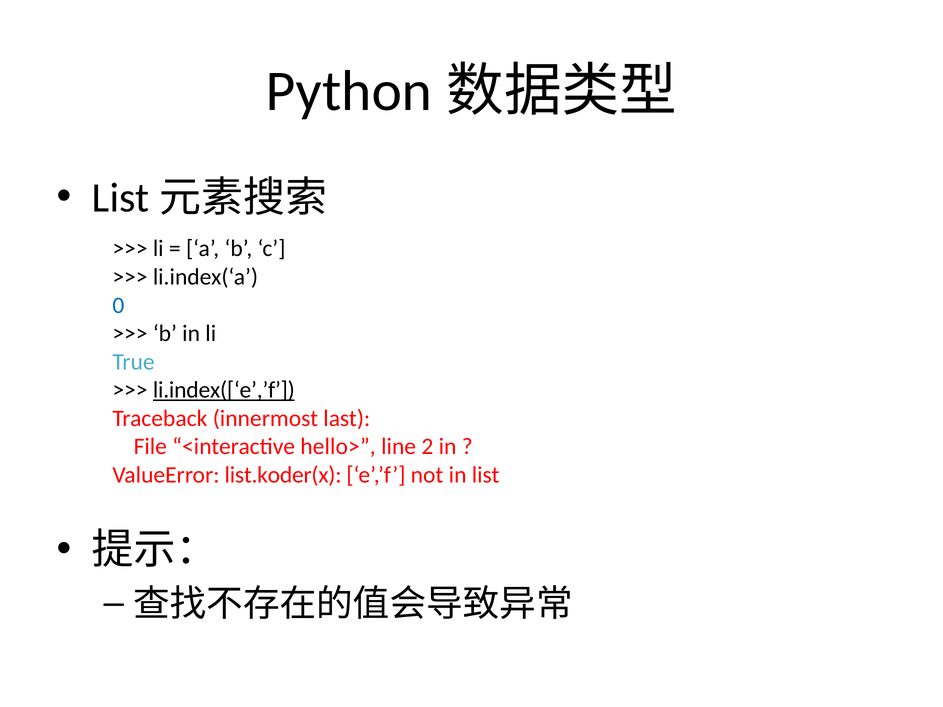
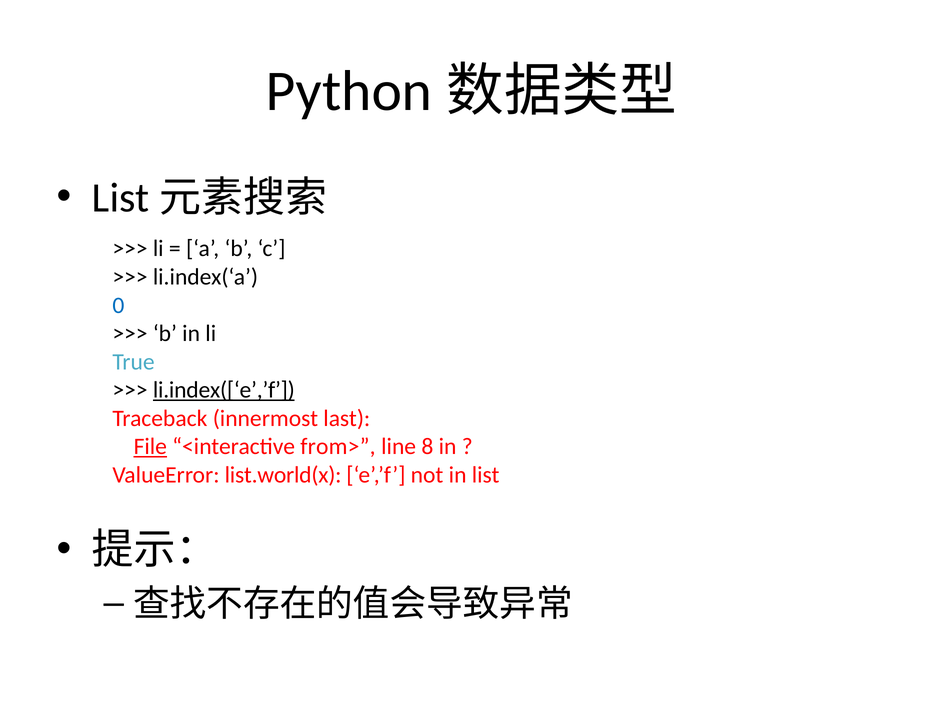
File underline: none -> present
hello>: hello> -> from>
2: 2 -> 8
list.koder(x: list.koder(x -> list.world(x
